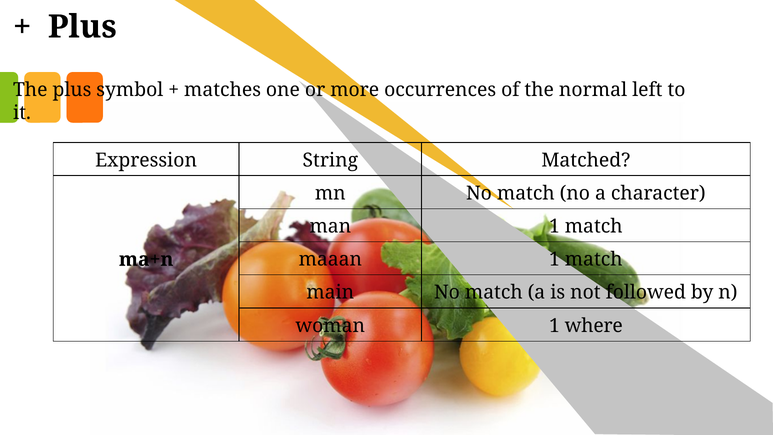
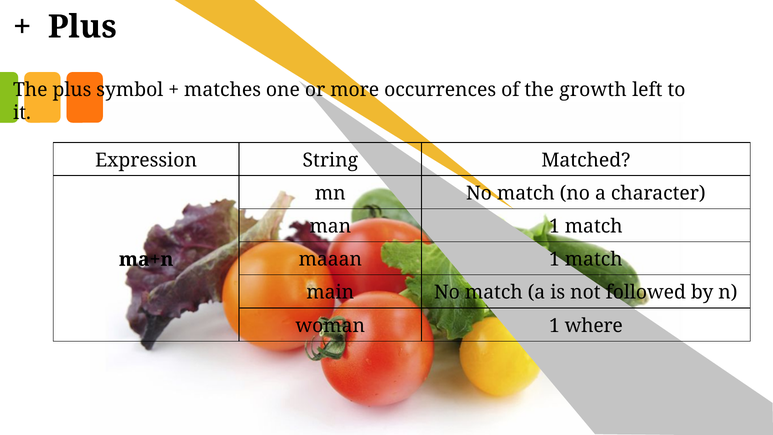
normal: normal -> growth
